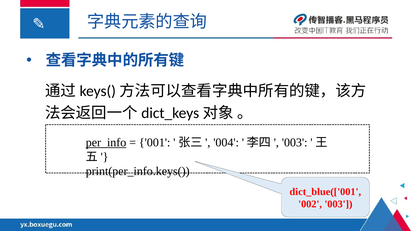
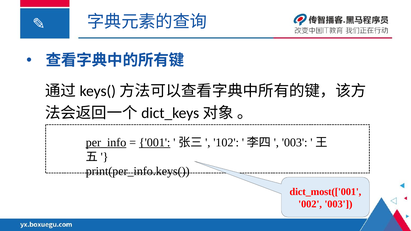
001 underline: none -> present
004: 004 -> 102
dict_blue(['001: dict_blue(['001 -> dict_most(['001
